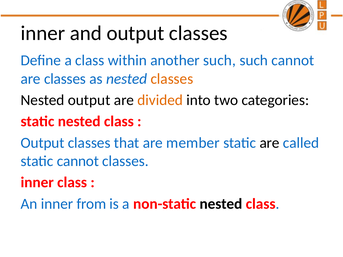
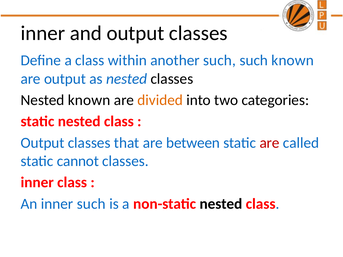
such cannot: cannot -> known
are classes: classes -> output
classes at (172, 79) colour: orange -> black
Nested output: output -> known
member: member -> between
are at (270, 143) colour: black -> red
inner from: from -> such
